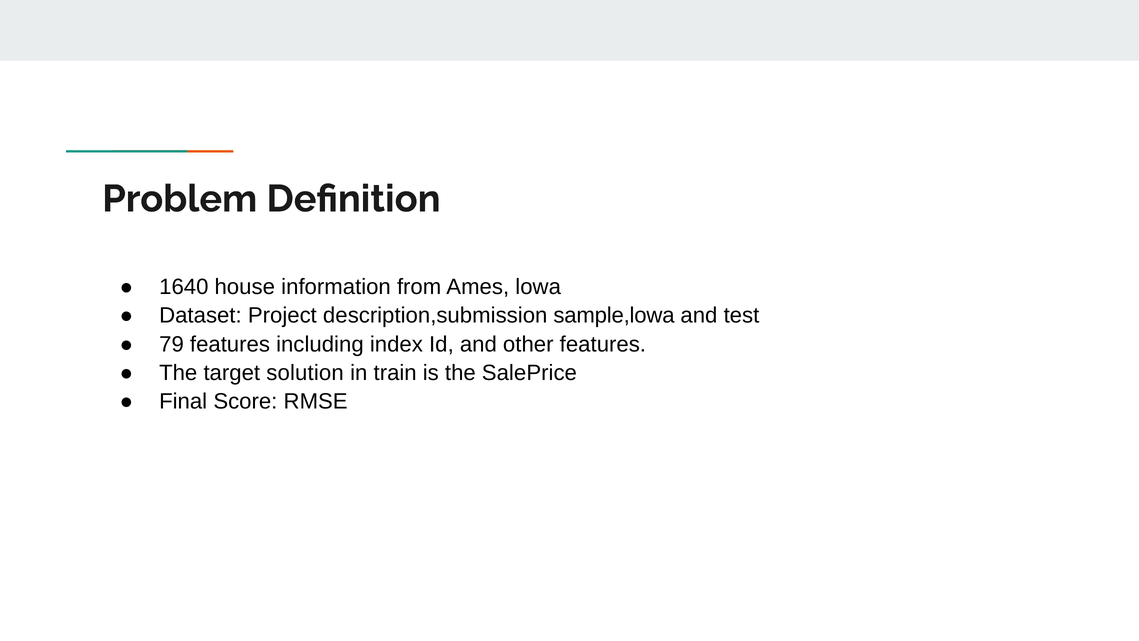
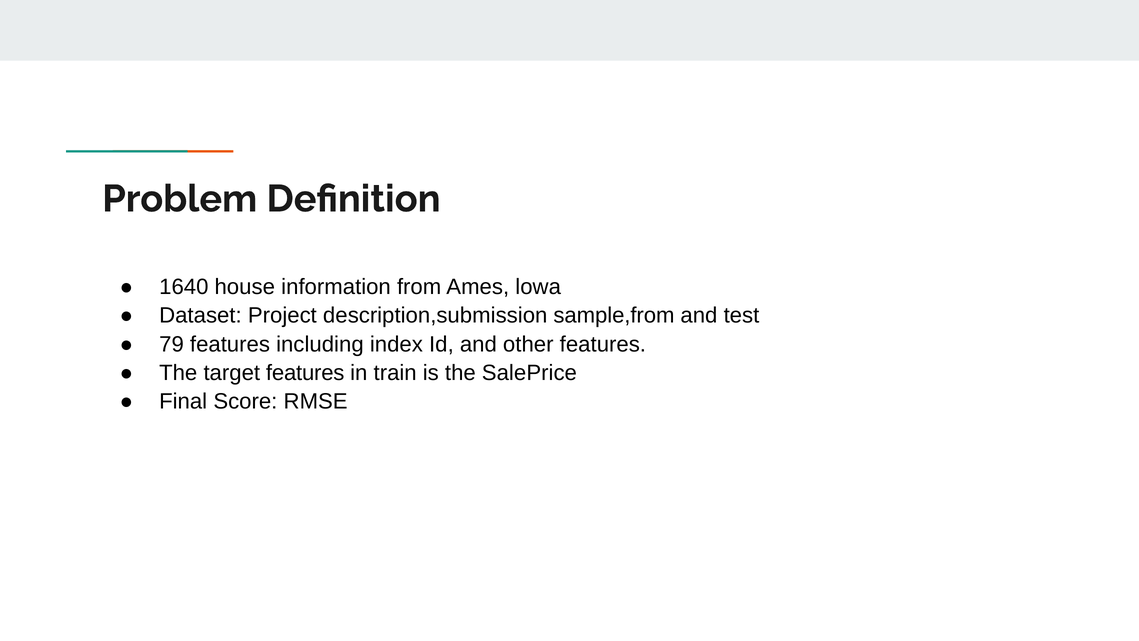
sample,lowa: sample,lowa -> sample,from
target solution: solution -> features
